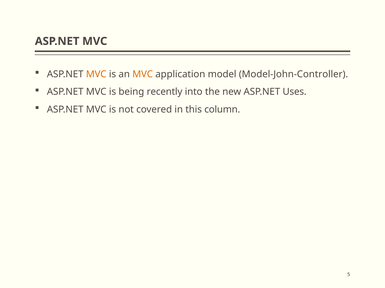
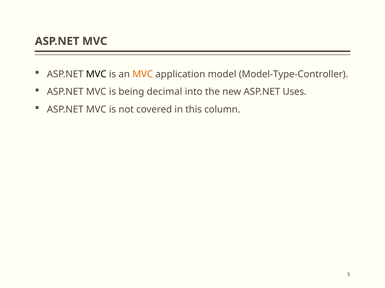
MVC at (96, 74) colour: orange -> black
Model-John-Controller: Model-John-Controller -> Model-Type-Controller
recently: recently -> decimal
